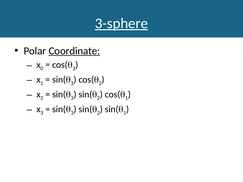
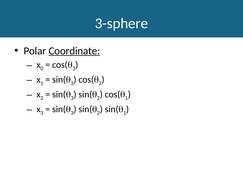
3-sphere underline: present -> none
